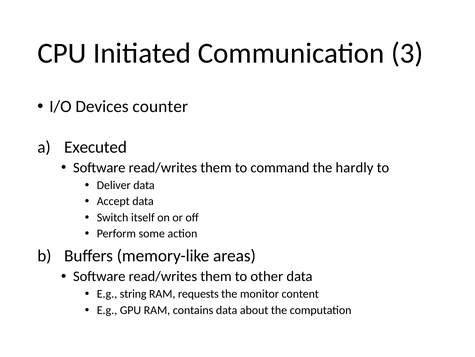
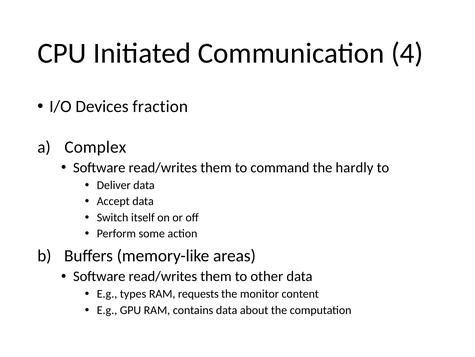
3: 3 -> 4
counter: counter -> fraction
Executed: Executed -> Complex
string: string -> types
